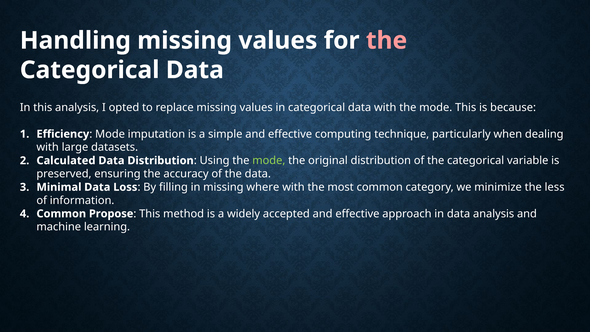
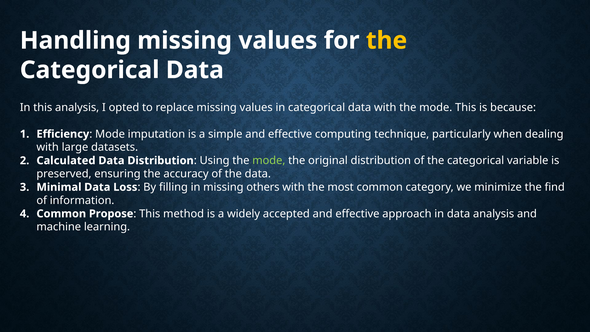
the at (387, 41) colour: pink -> yellow
where: where -> others
less: less -> find
